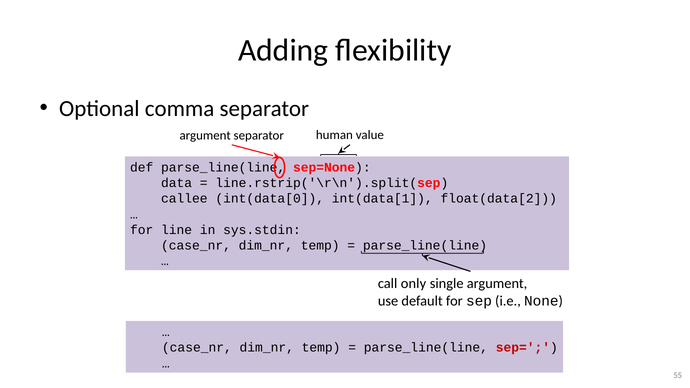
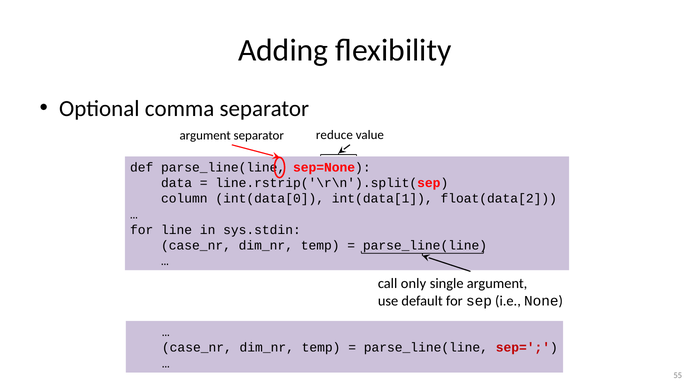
human: human -> reduce
callee: callee -> column
